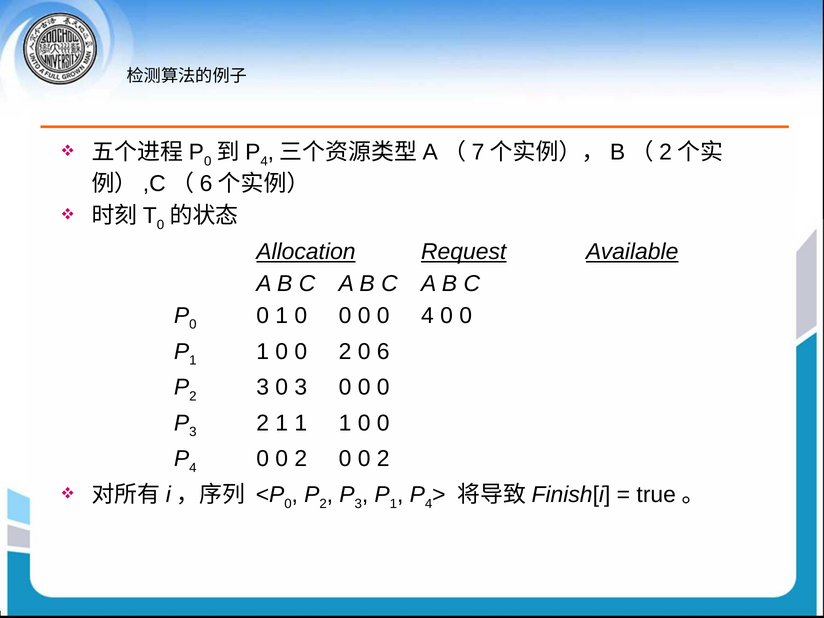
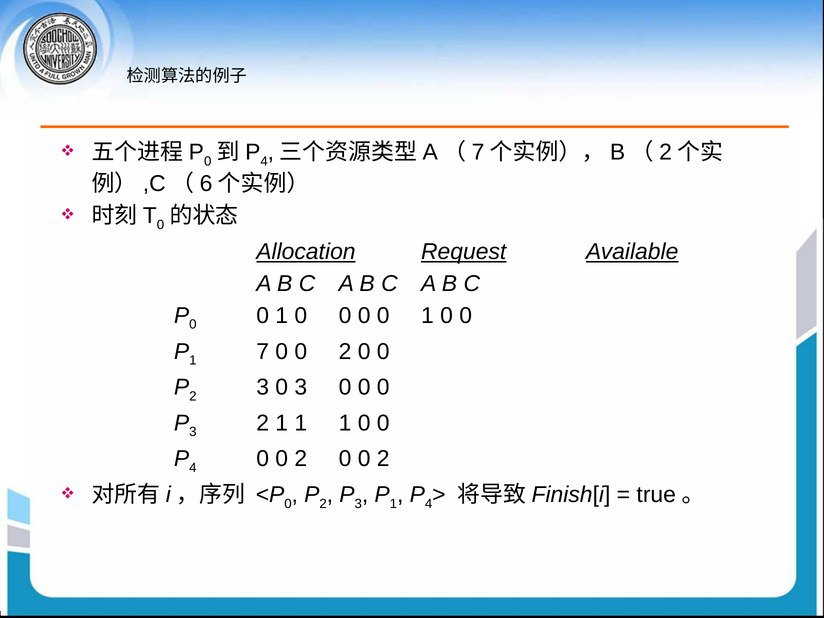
0 0 0 4: 4 -> 1
1 at (263, 351): 1 -> 7
6 at (383, 351): 6 -> 0
